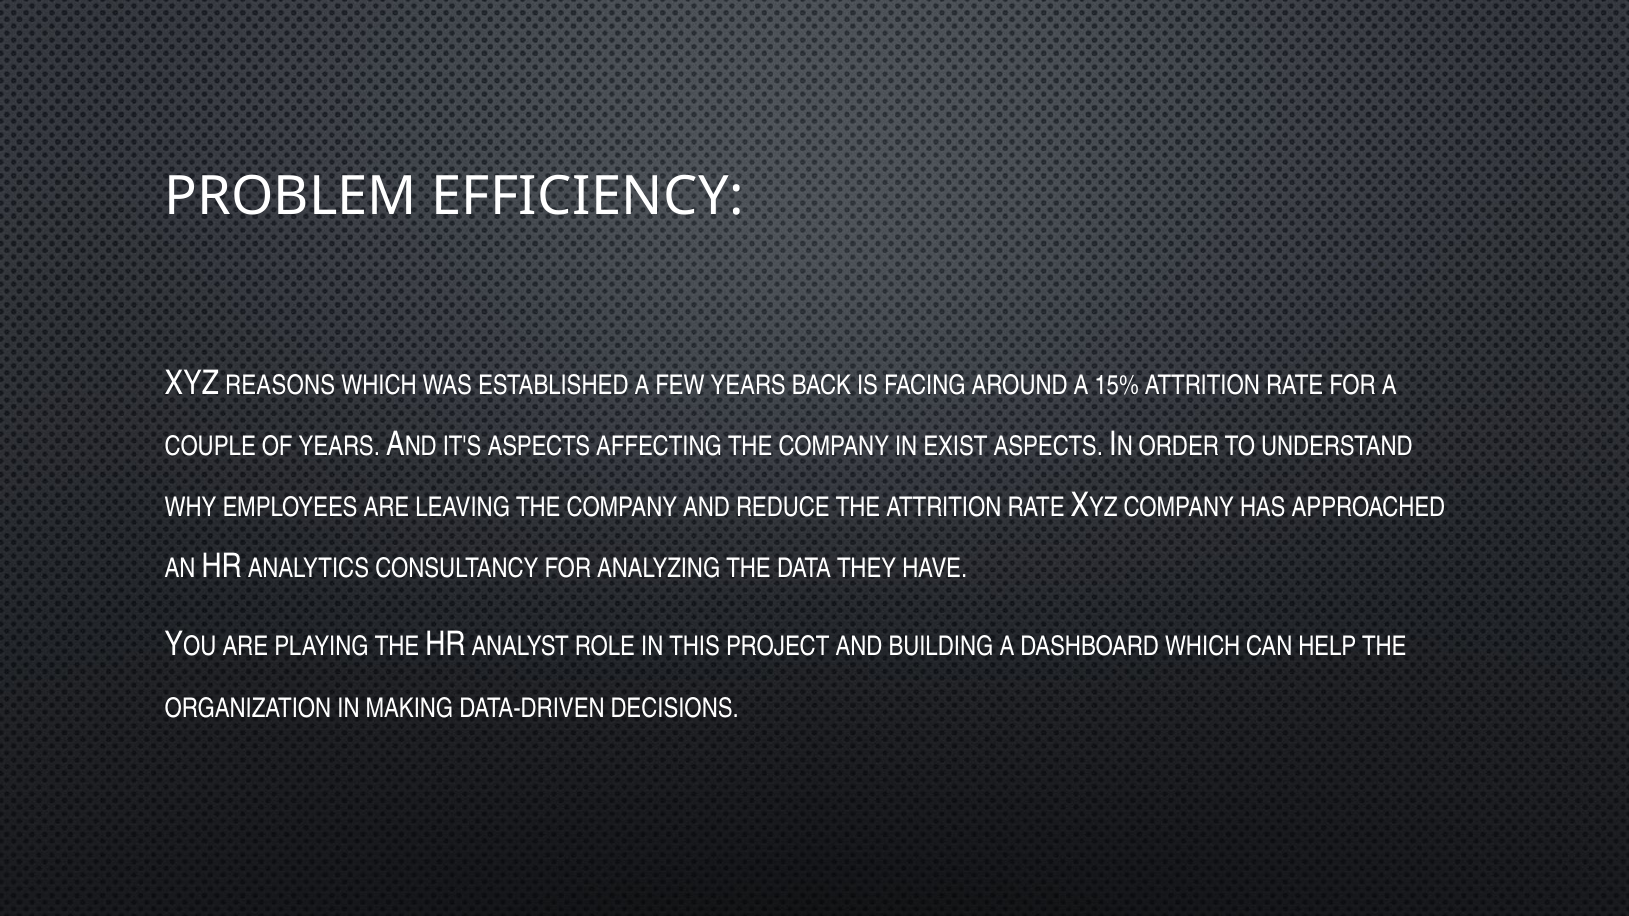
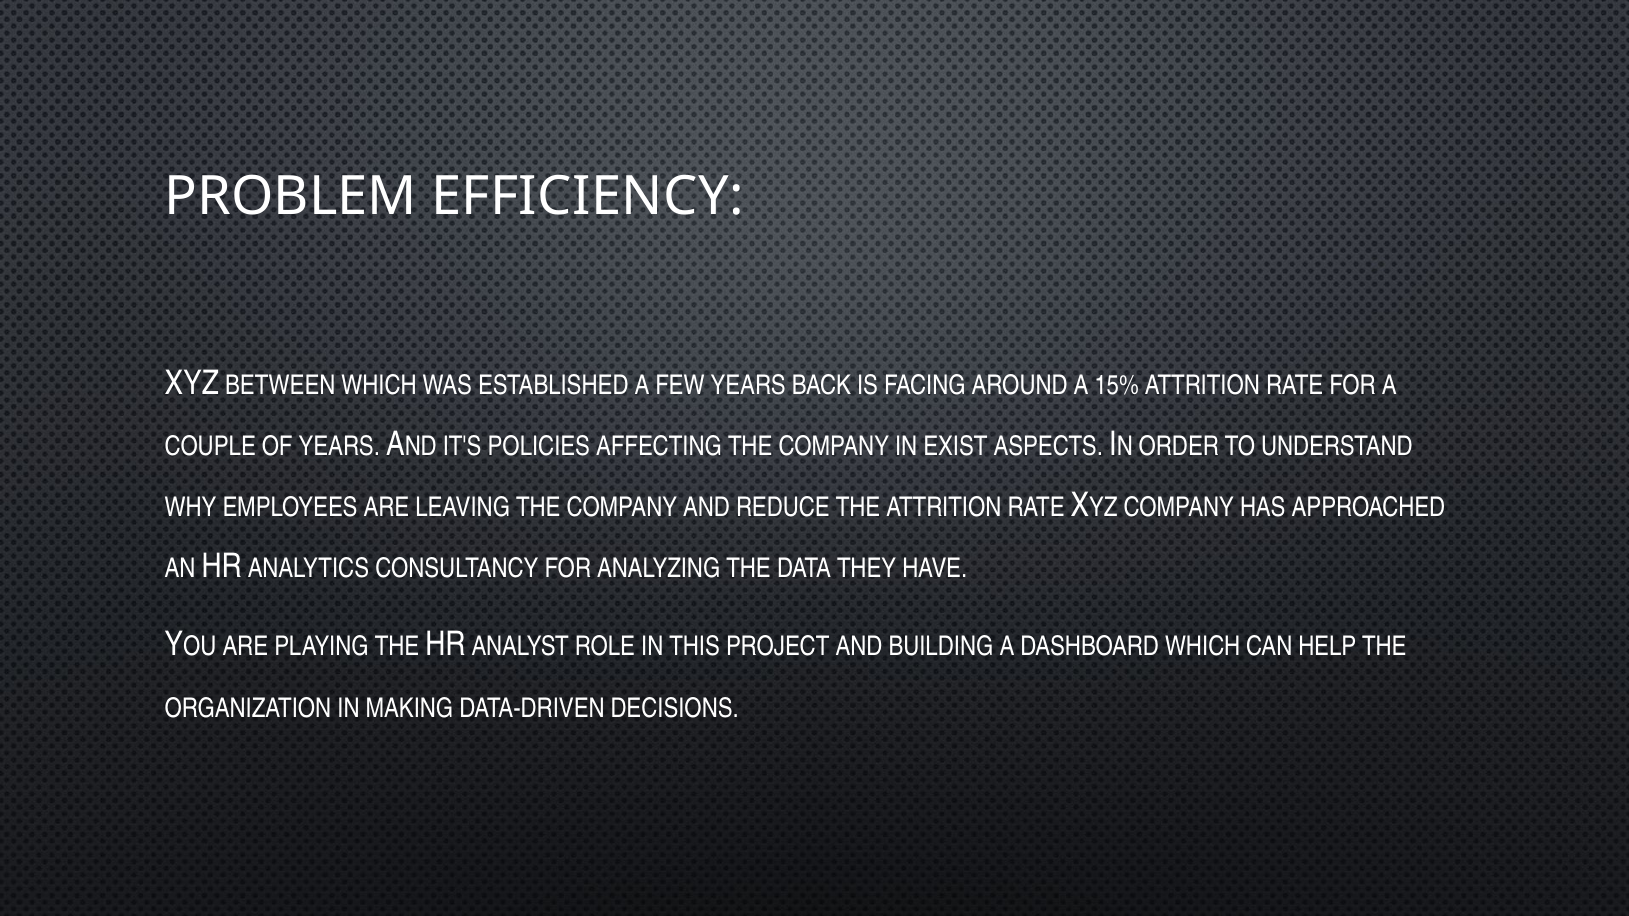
REASONS: REASONS -> BETWEEN
IT'S ASPECTS: ASPECTS -> POLICIES
